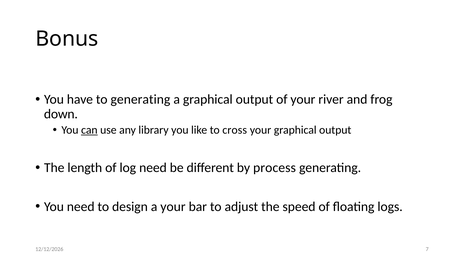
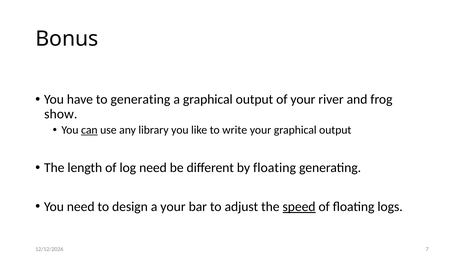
down: down -> show
cross: cross -> write
by process: process -> floating
speed underline: none -> present
